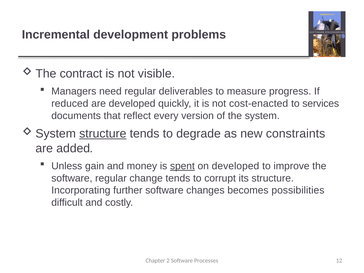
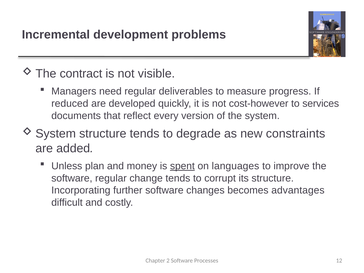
cost-enacted: cost-enacted -> cost-however
structure at (103, 134) underline: present -> none
gain: gain -> plan
on developed: developed -> languages
possibilities: possibilities -> advantages
